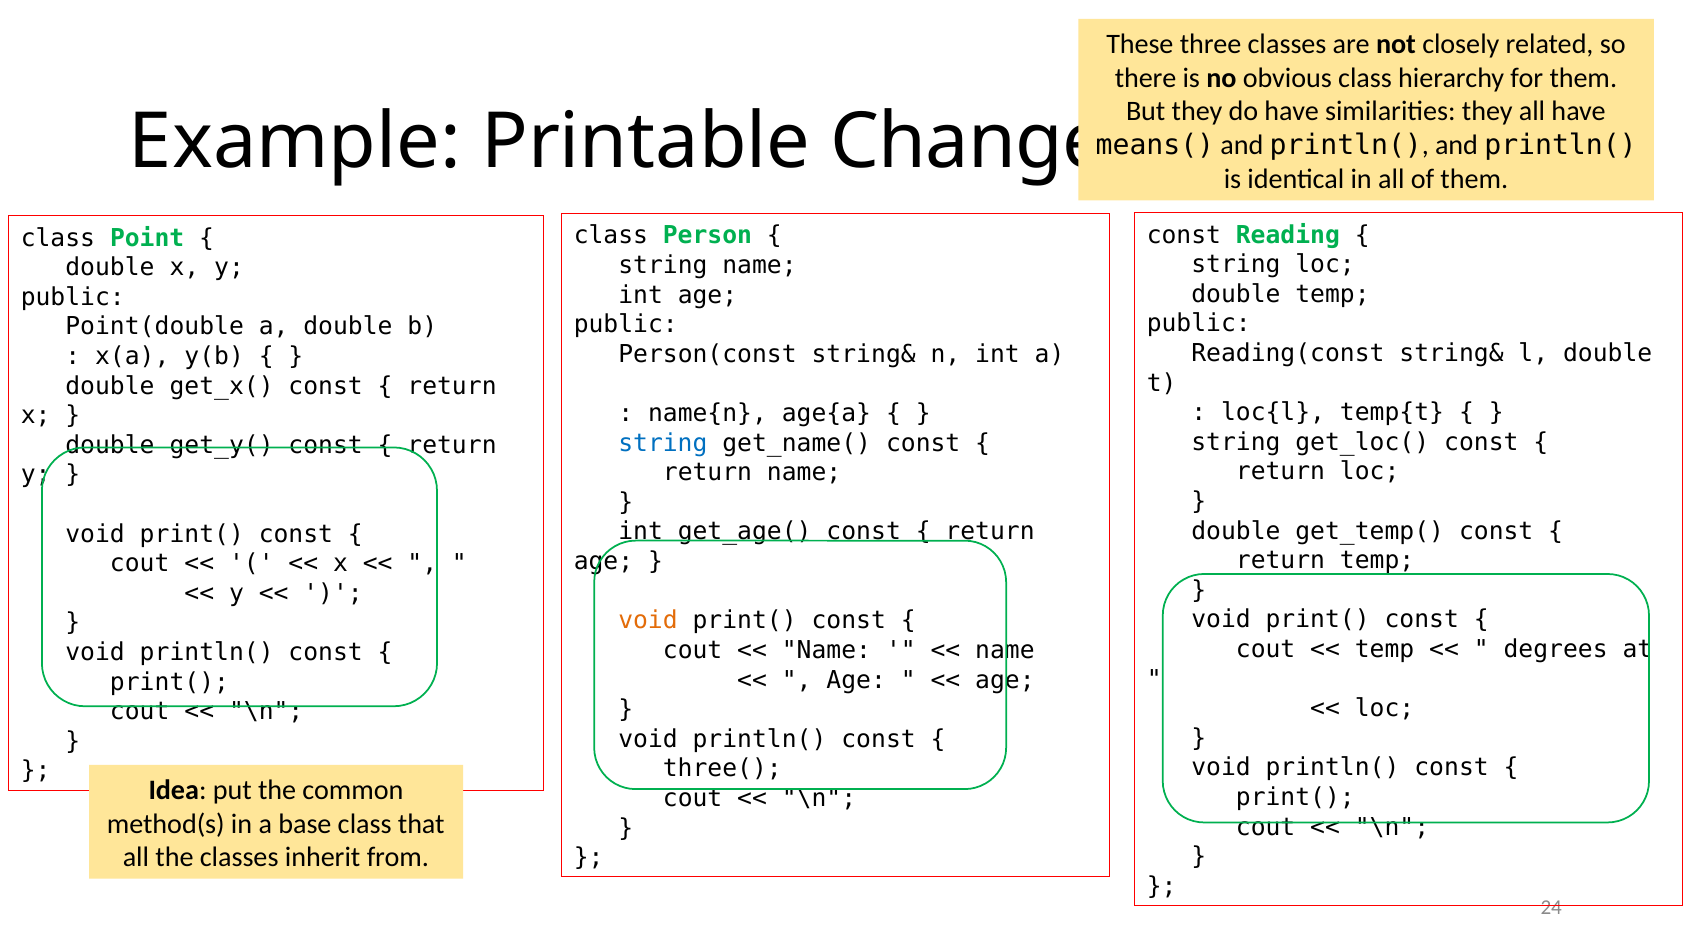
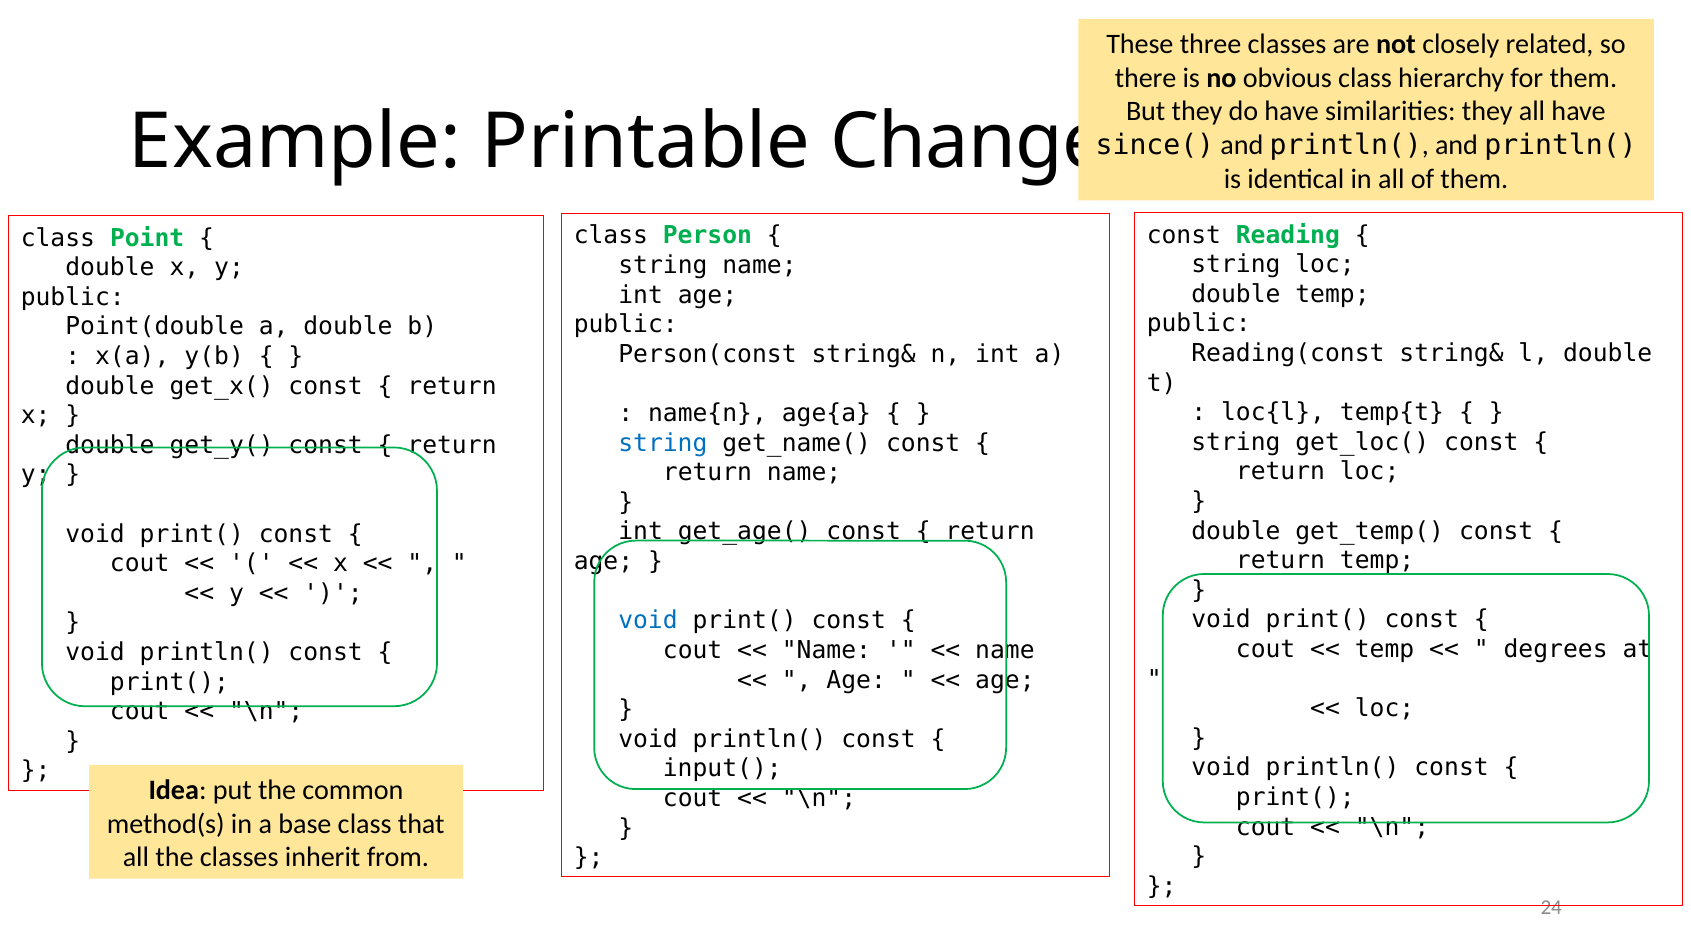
means(: means( -> since(
void at (648, 621) colour: orange -> blue
three(: three( -> input(
